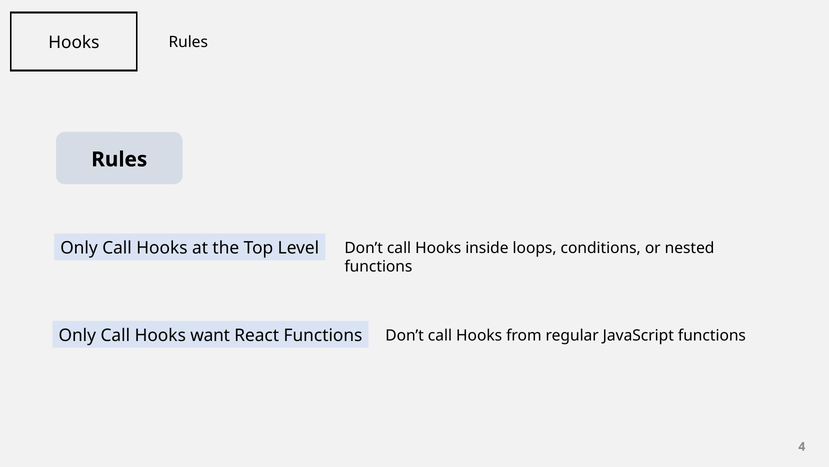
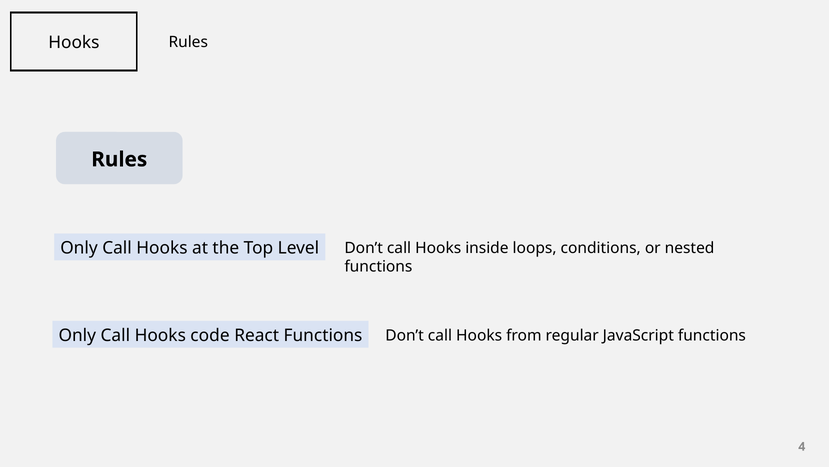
want: want -> code
